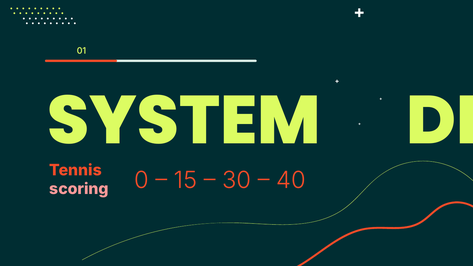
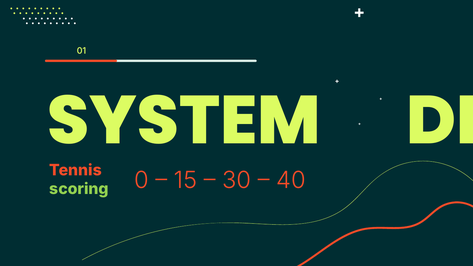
scoring colour: pink -> light green
